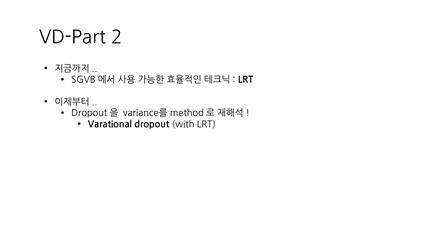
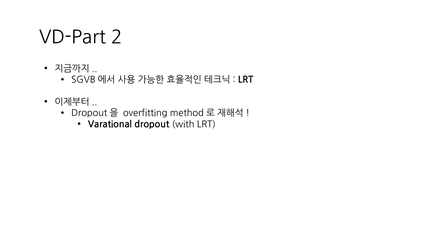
variance를: variance를 -> overfitting
